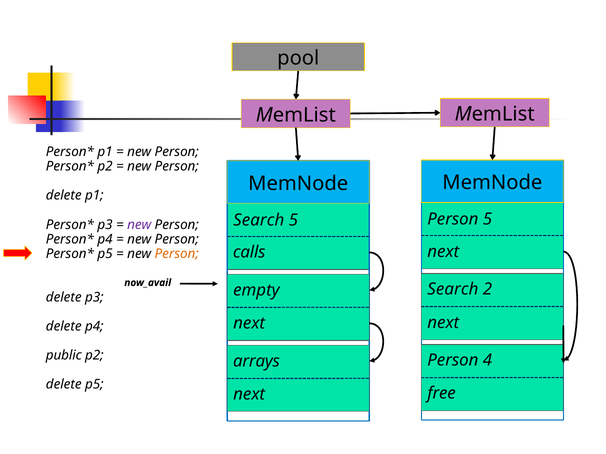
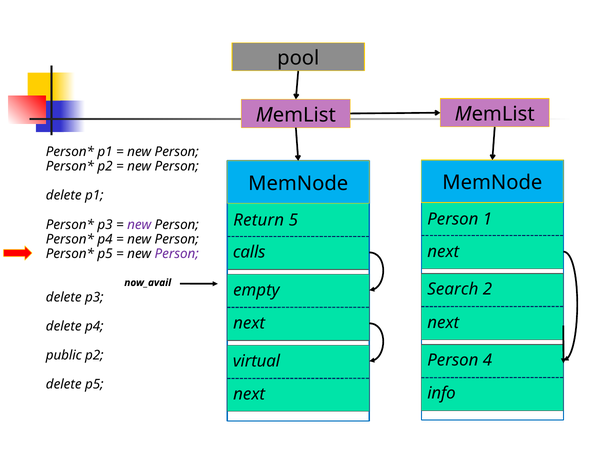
Person 5: 5 -> 1
Search at (259, 220): Search -> Return
Person at (177, 254) colour: orange -> purple
arrays: arrays -> virtual
free: free -> info
